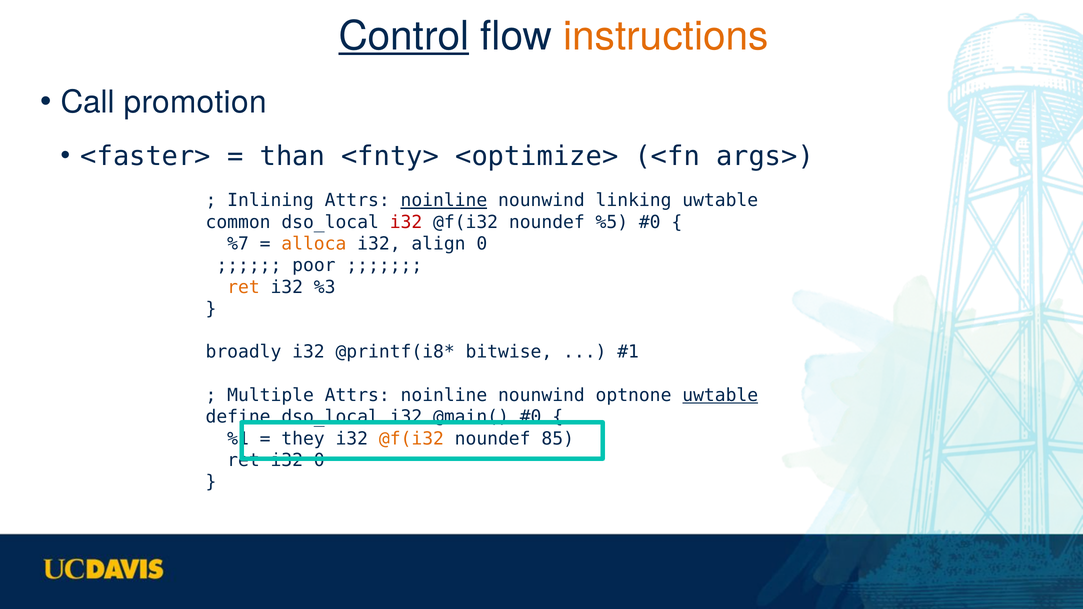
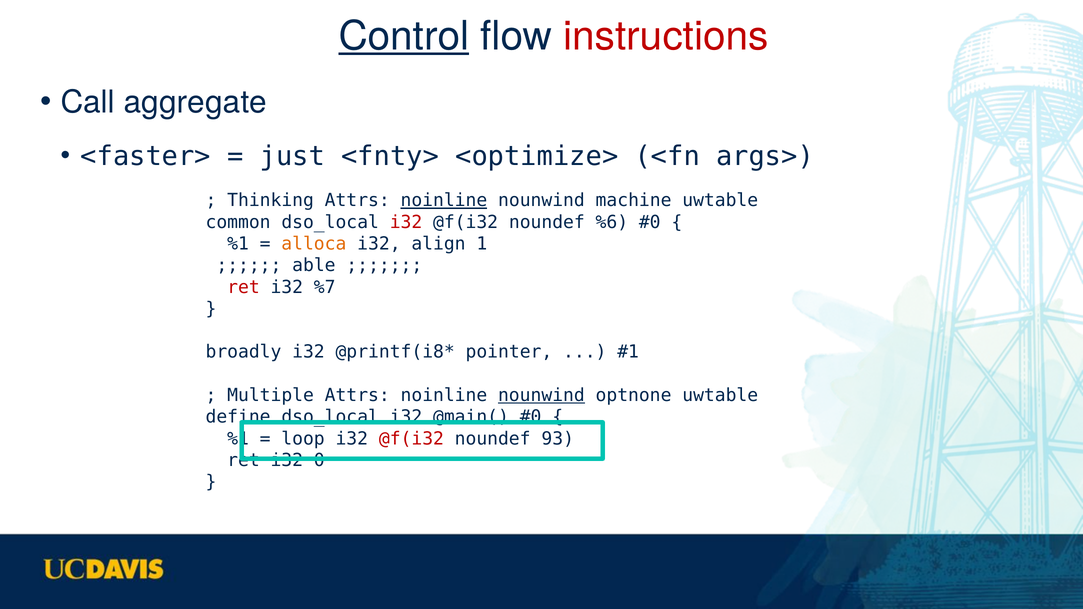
instructions colour: orange -> red
promotion: promotion -> aggregate
than: than -> just
Inlining: Inlining -> Thinking
linking: linking -> machine
%5: %5 -> %6
%7 at (238, 244): %7 -> %1
align 0: 0 -> 1
poor: poor -> able
ret at (243, 287) colour: orange -> red
%3: %3 -> %7
bitwise: bitwise -> pointer
nounwind at (541, 395) underline: none -> present
uwtable at (720, 395) underline: present -> none
they: they -> loop
@f(i32 at (411, 439) colour: orange -> red
85: 85 -> 93
